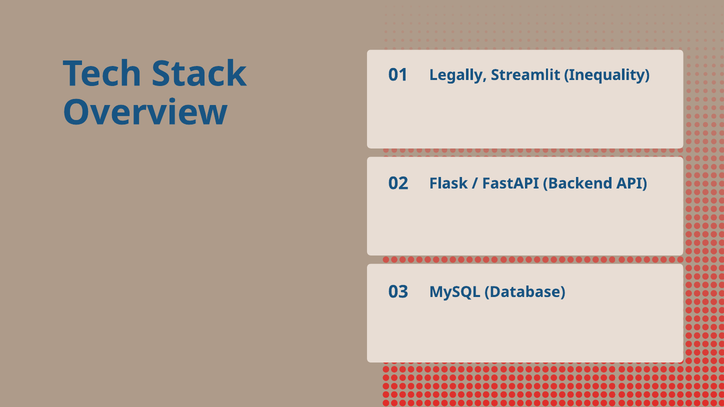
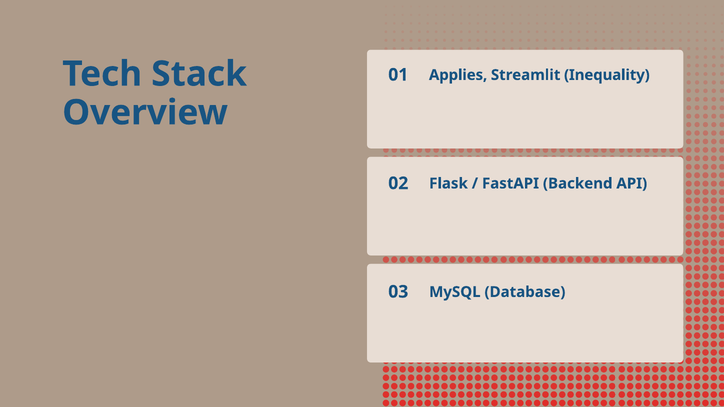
Legally: Legally -> Applies
